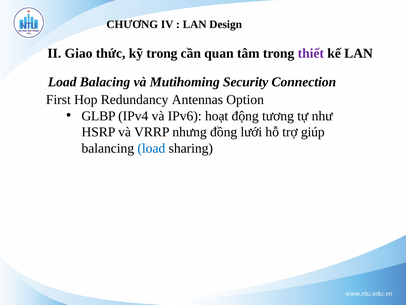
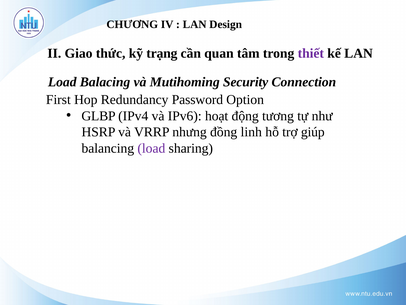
kỹ trong: trong -> trạng
Antennas: Antennas -> Password
lưới: lưới -> linh
load at (151, 148) colour: blue -> purple
